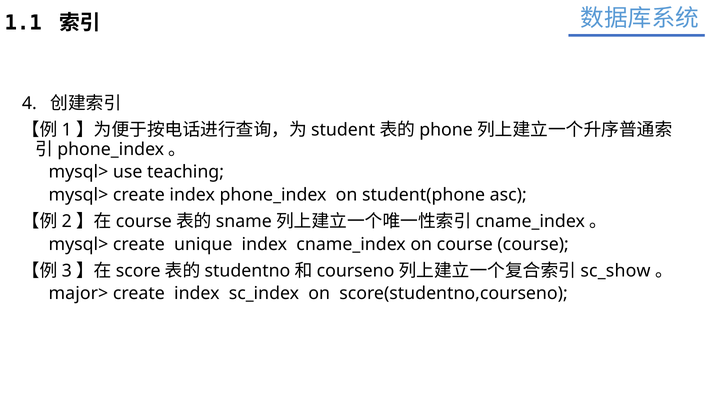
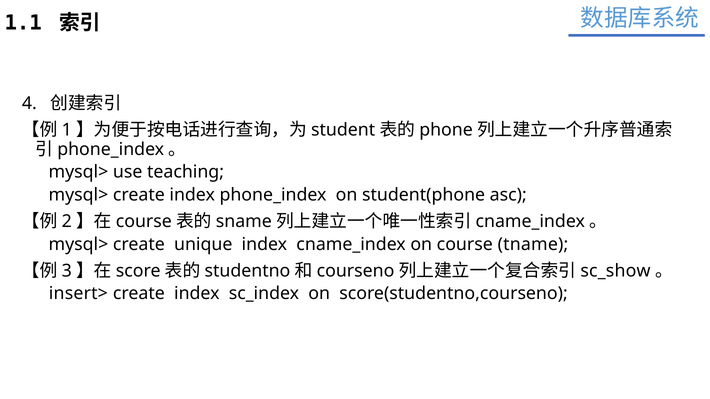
course course: course -> tname
major>: major> -> insert>
